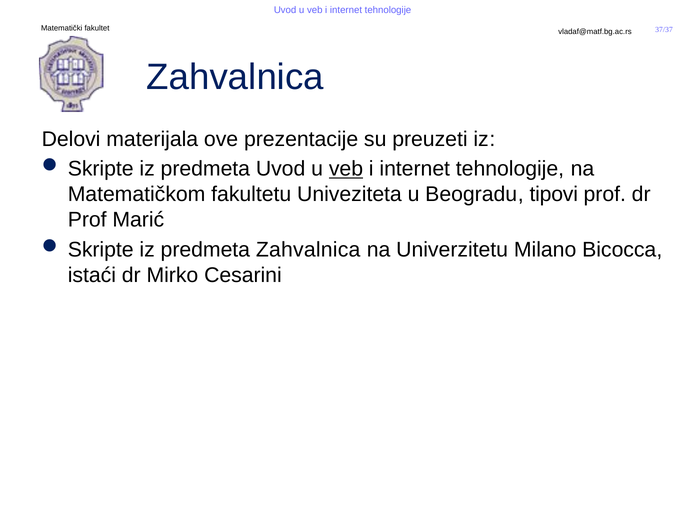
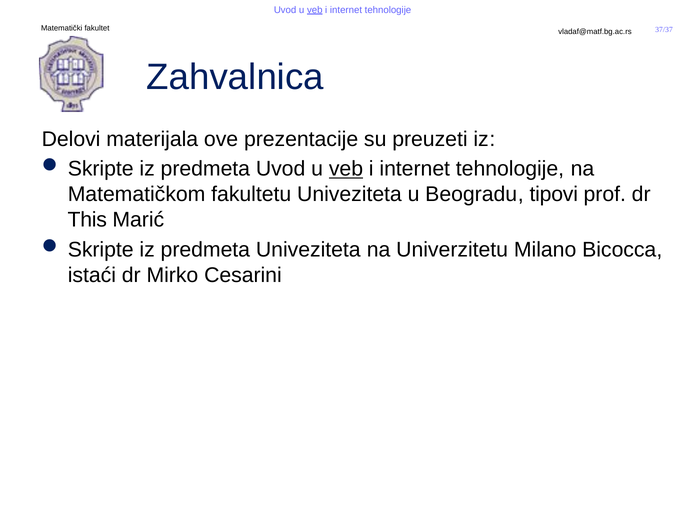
veb at (315, 10) underline: none -> present
Prof at (87, 220): Prof -> This
predmeta Zahvalnica: Zahvalnica -> Univeziteta
